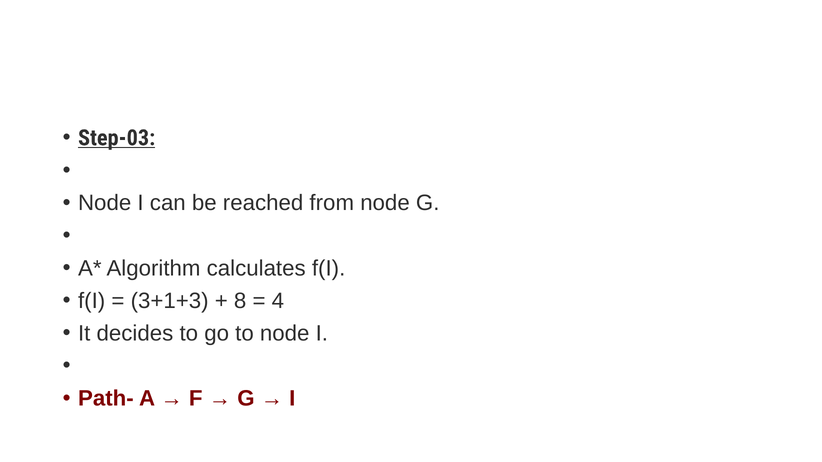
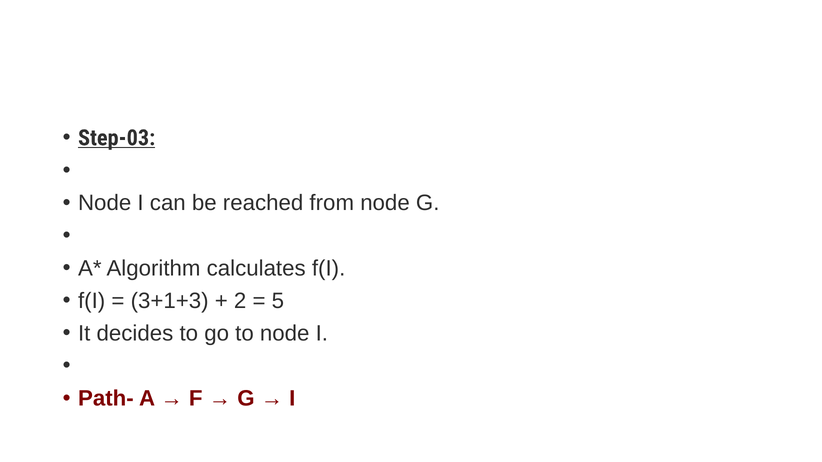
8: 8 -> 2
4: 4 -> 5
